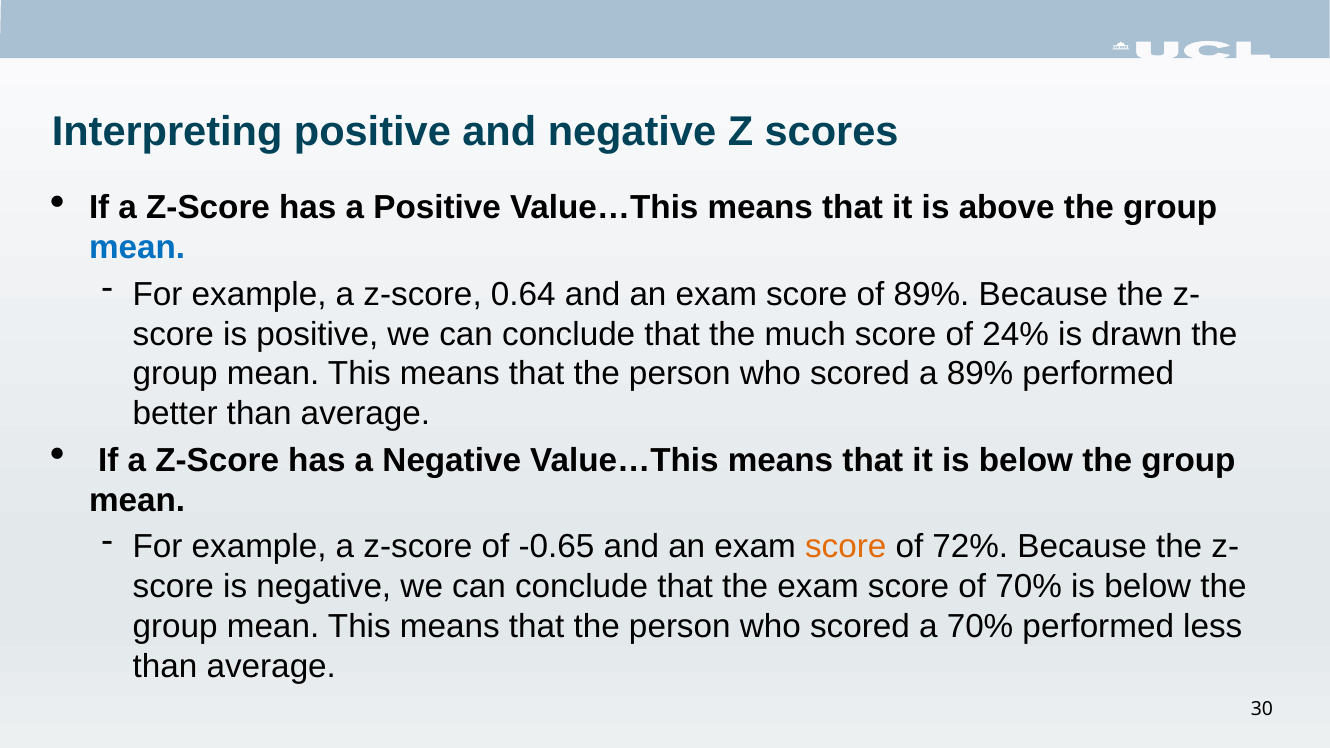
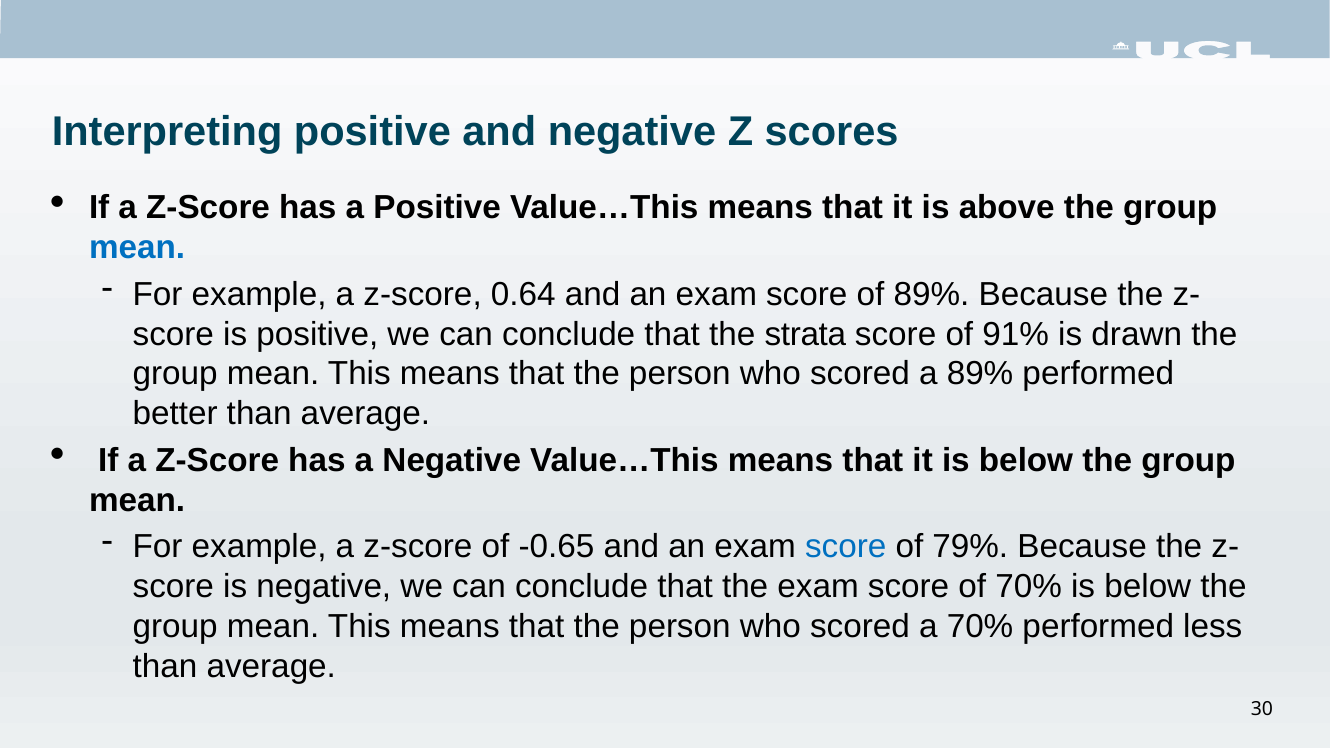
much: much -> strata
24%: 24% -> 91%
score at (846, 547) colour: orange -> blue
72%: 72% -> 79%
